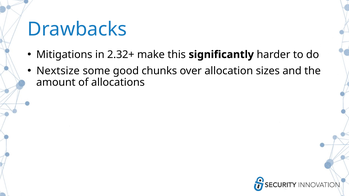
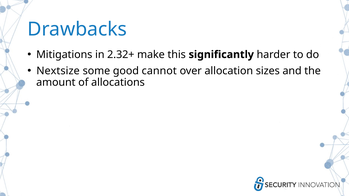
chunks: chunks -> cannot
